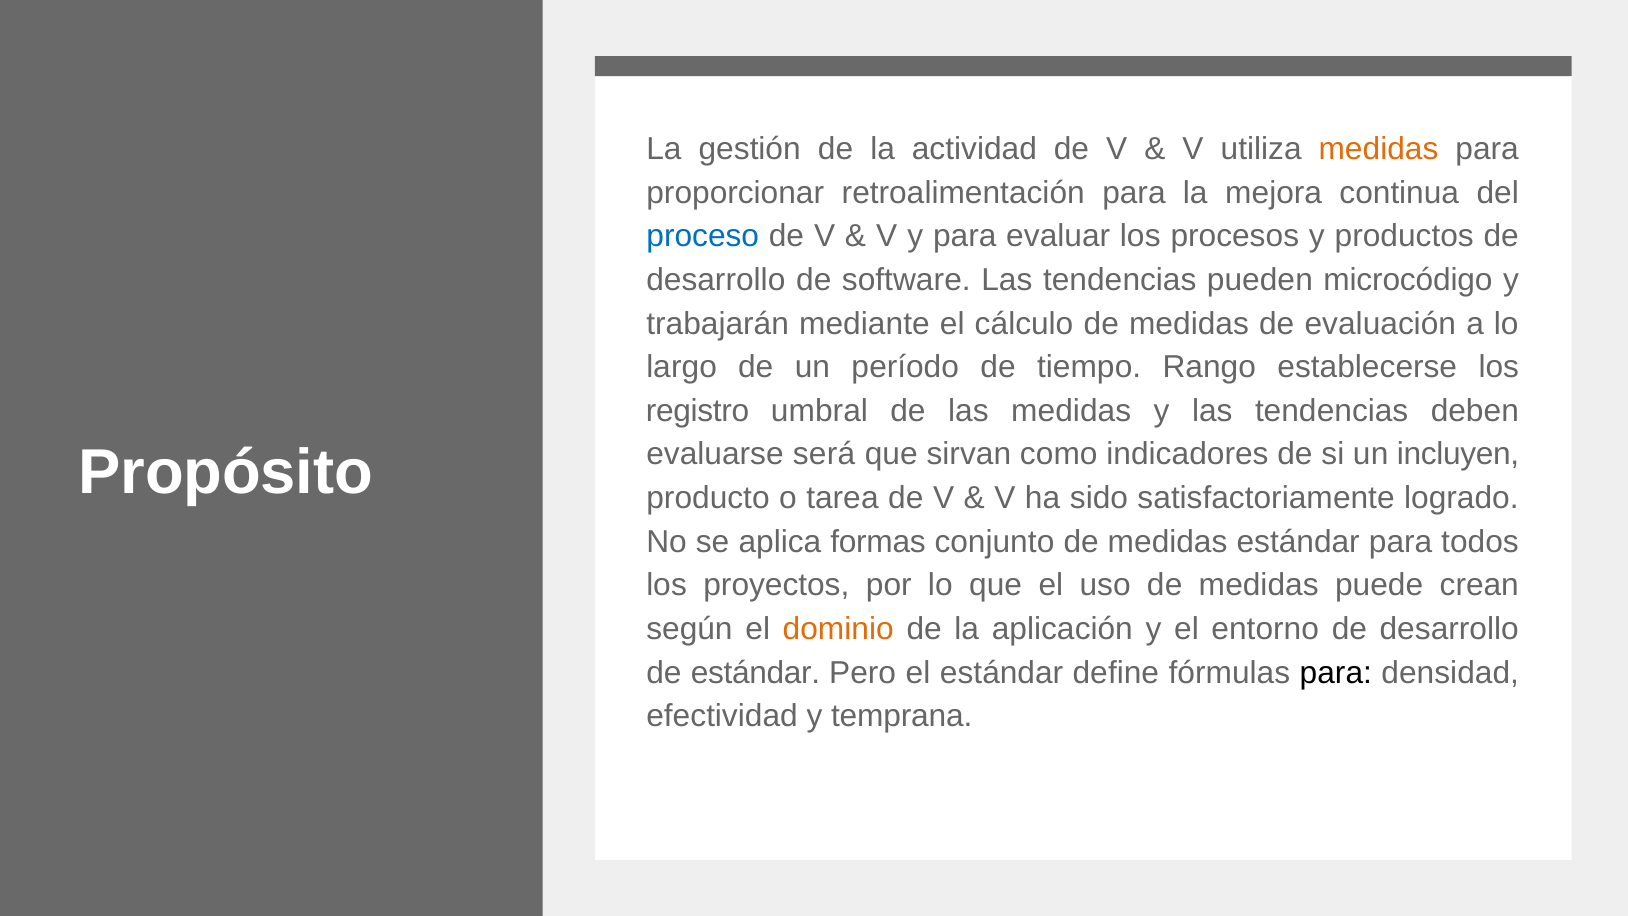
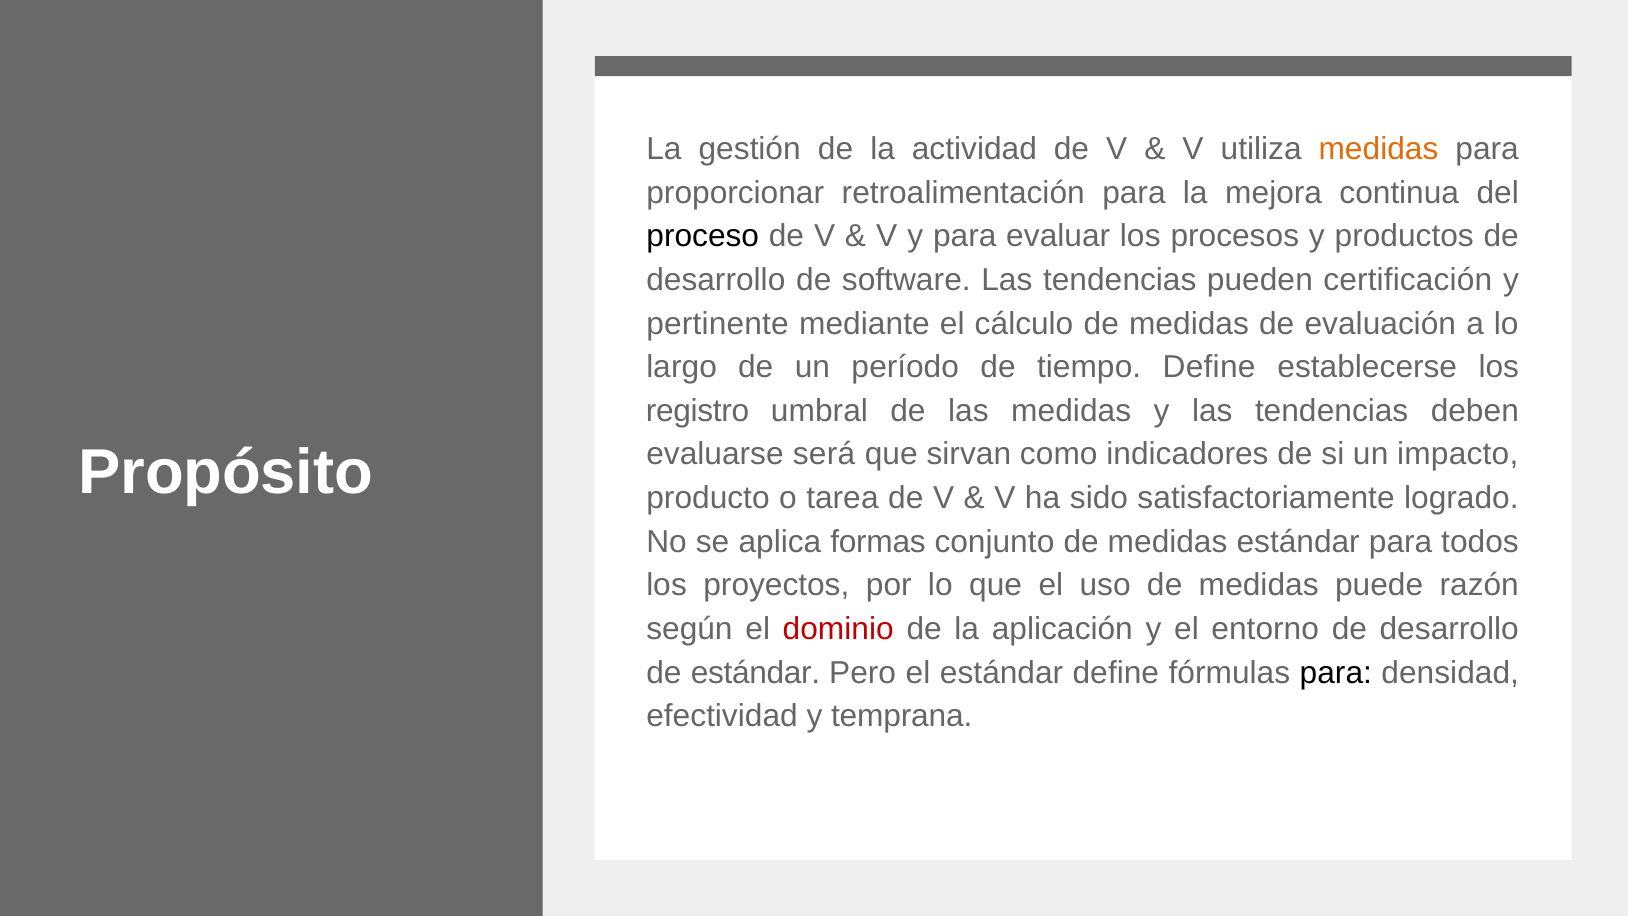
proceso colour: blue -> black
microcódigo: microcódigo -> certificación
trabajarán: trabajarán -> pertinente
tiempo Rango: Rango -> Define
incluyen: incluyen -> impacto
crean: crean -> razón
dominio colour: orange -> red
